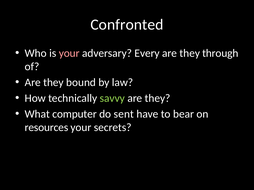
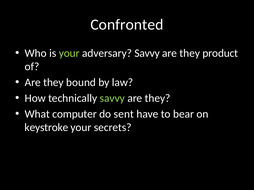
your at (69, 53) colour: pink -> light green
adversary Every: Every -> Savvy
through: through -> product
resources: resources -> keystroke
